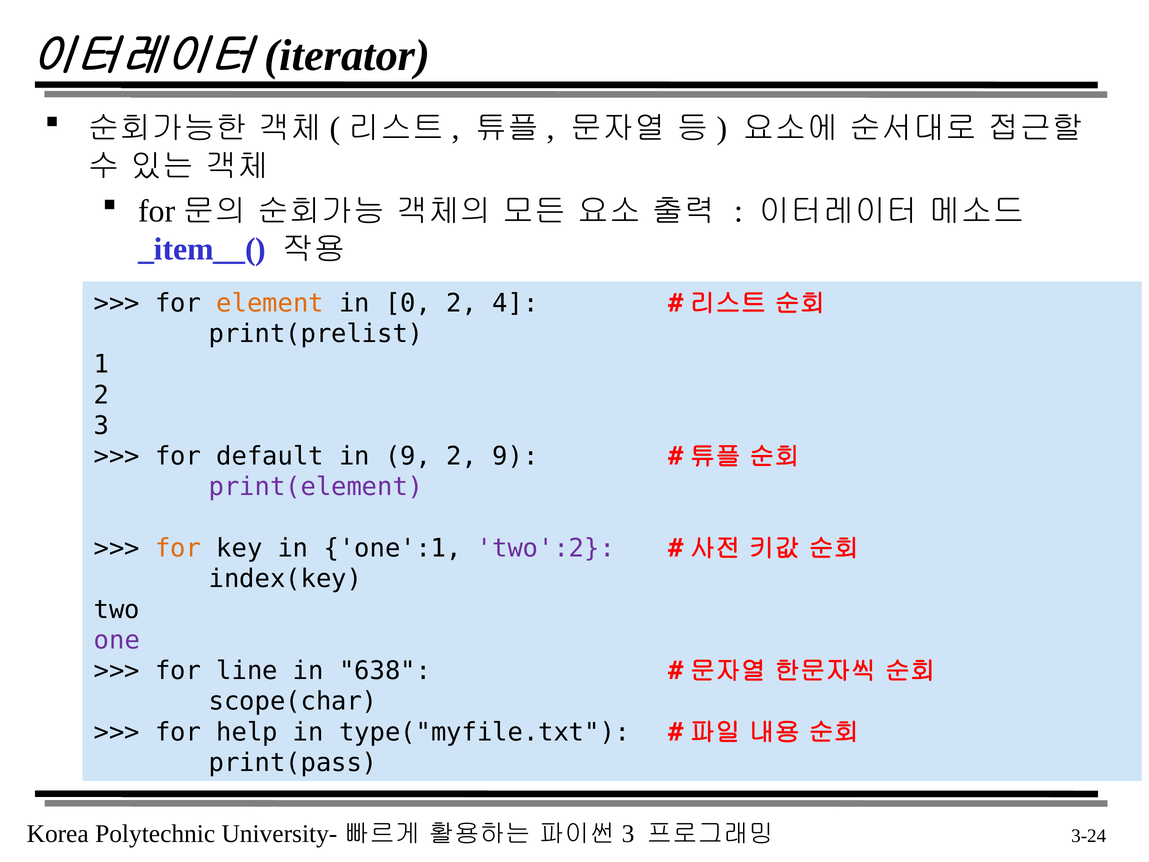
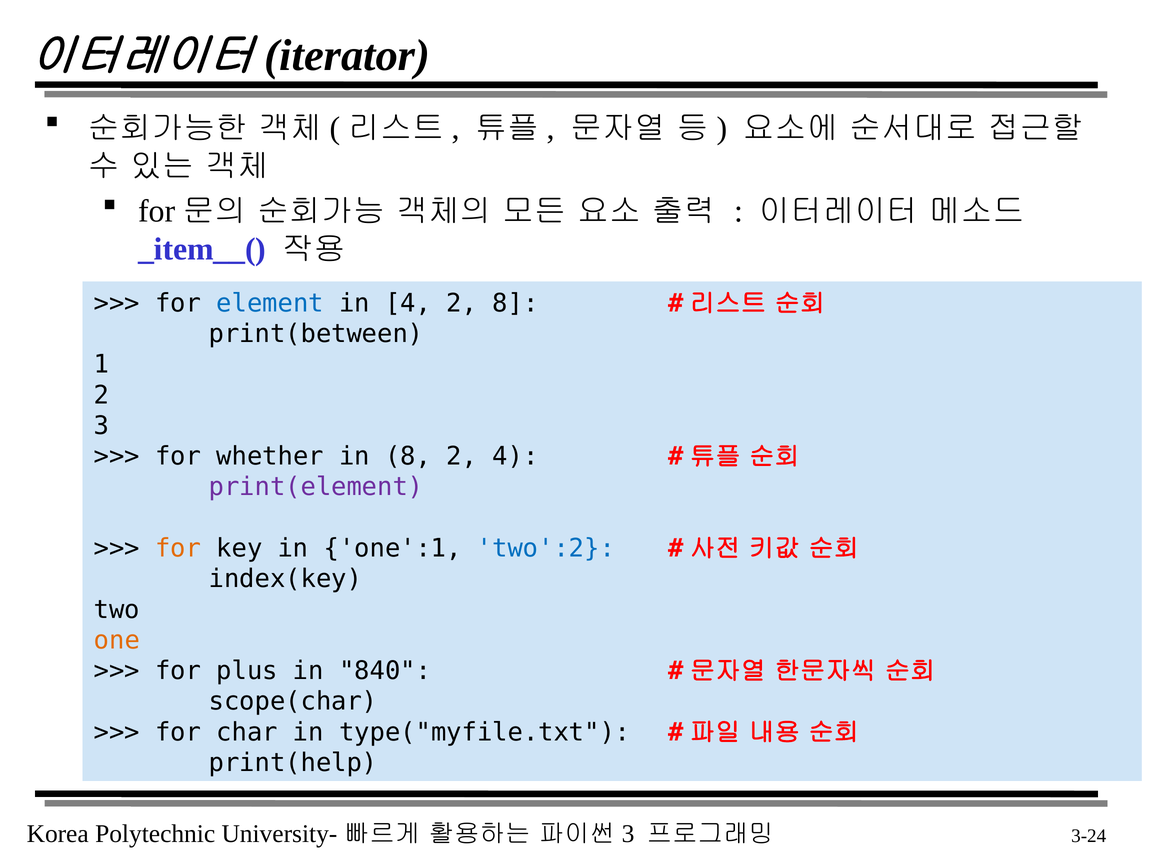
element colour: orange -> blue
in 0: 0 -> 4
2 4: 4 -> 8
print(prelist: print(prelist -> print(between
default: default -> whether
in 9: 9 -> 8
2 9: 9 -> 4
two':2 colour: purple -> blue
one colour: purple -> orange
line: line -> plus
638: 638 -> 840
help: help -> char
print(pass: print(pass -> print(help
